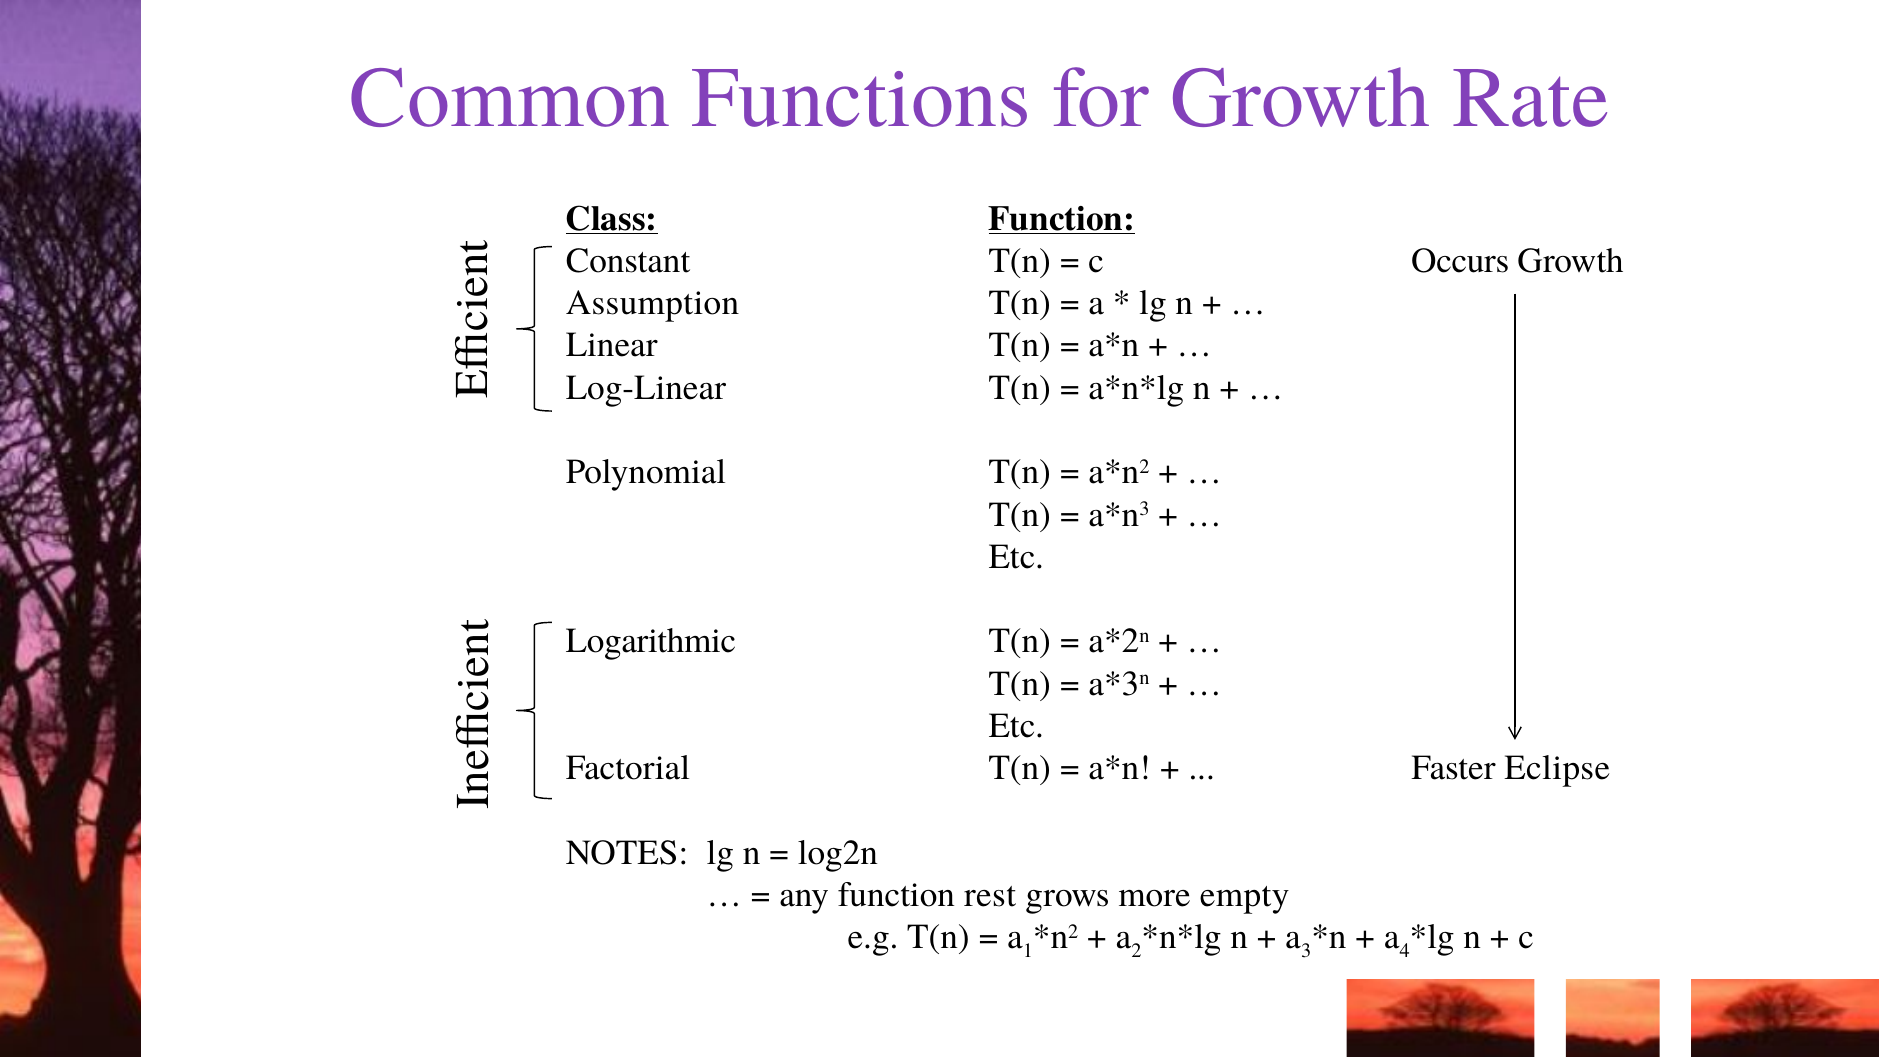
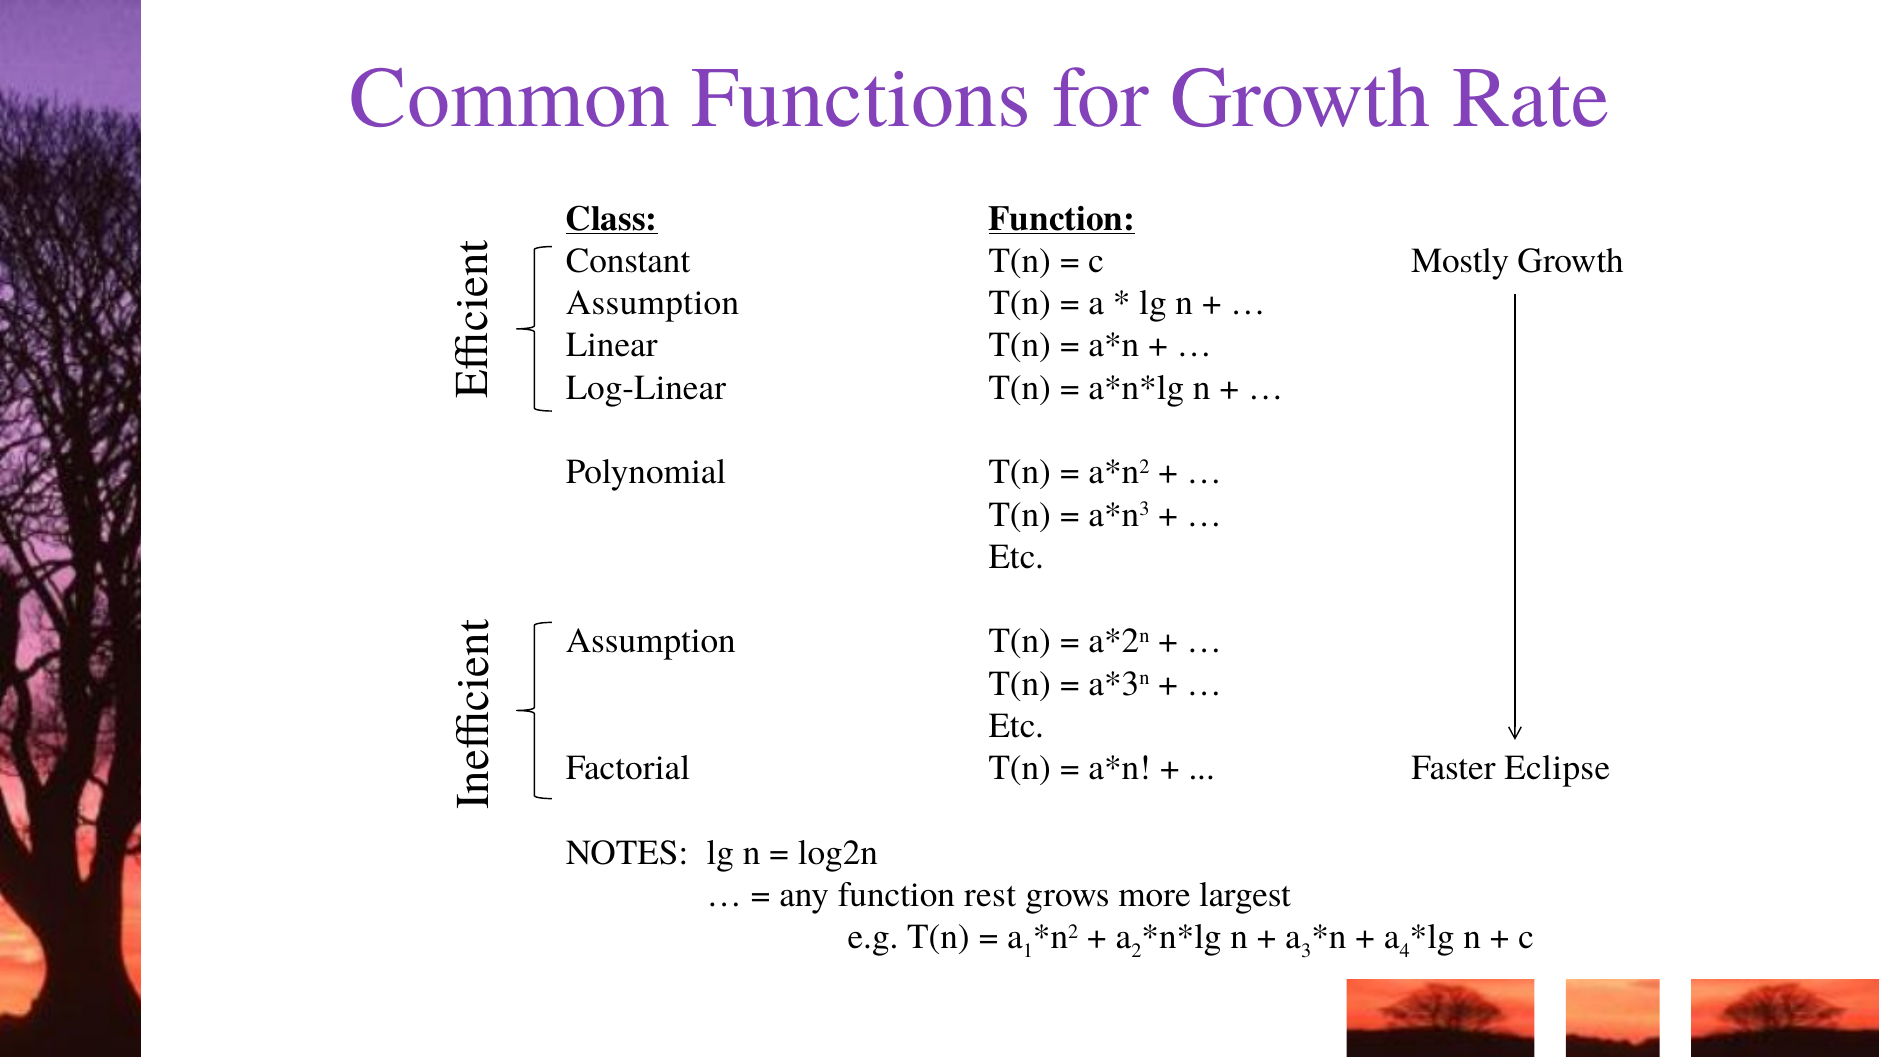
Occurs: Occurs -> Mostly
Logarithmic at (651, 641): Logarithmic -> Assumption
empty: empty -> largest
